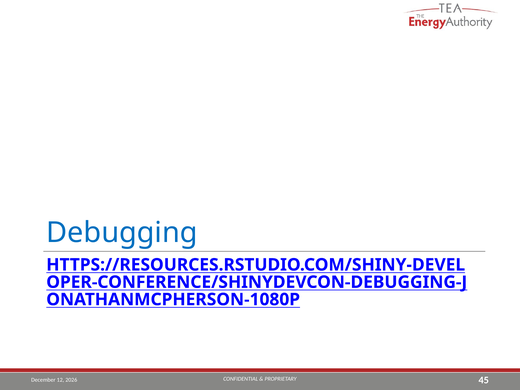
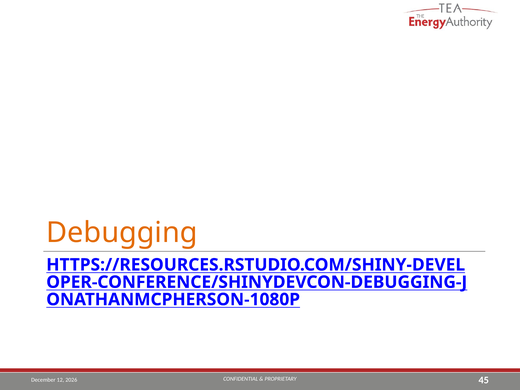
Debugging colour: blue -> orange
